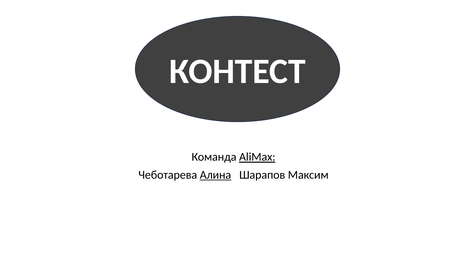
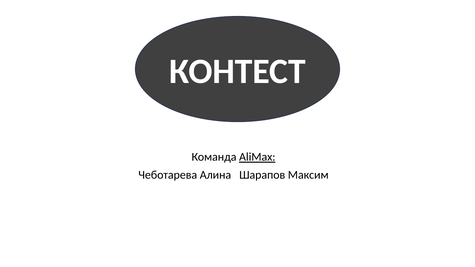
Алина underline: present -> none
